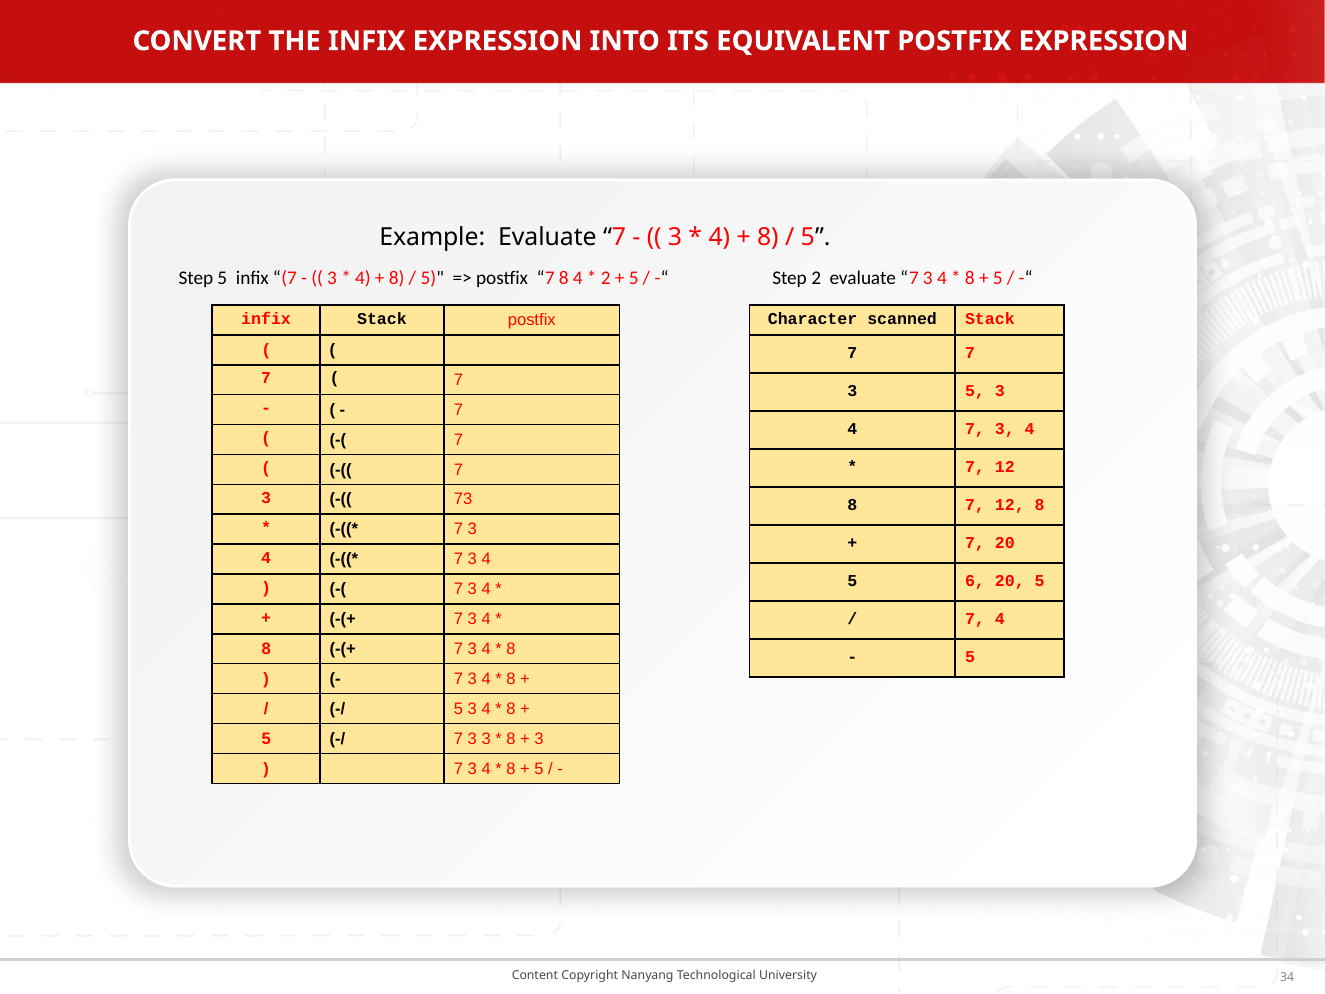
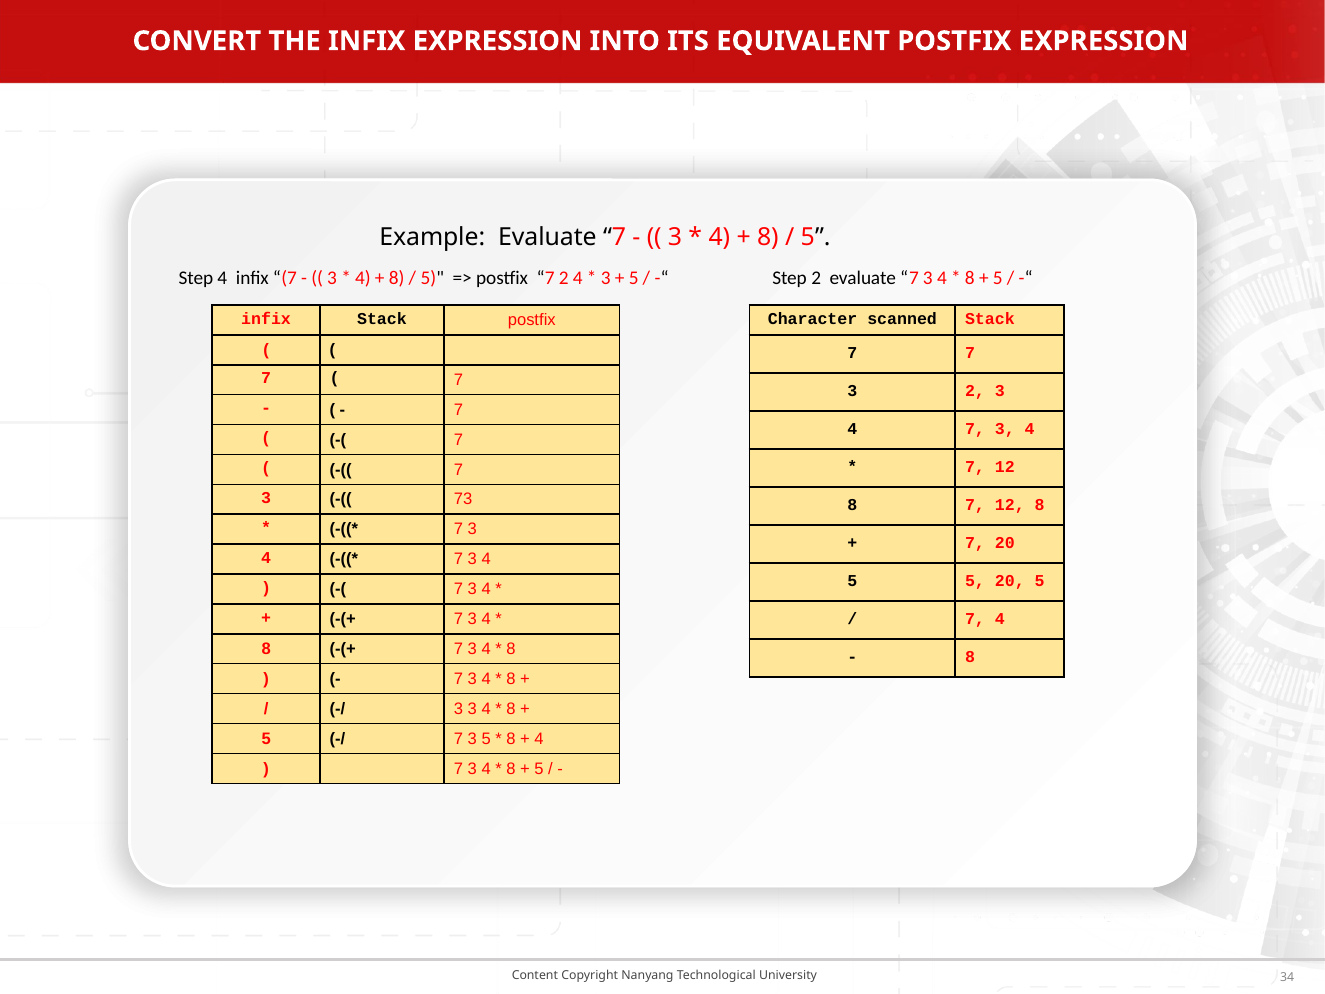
Step 5: 5 -> 4
7 8: 8 -> 2
2 at (606, 278): 2 -> 3
3 5: 5 -> 2
5 6: 6 -> 5
5 at (970, 657): 5 -> 8
5 at (459, 709): 5 -> 3
3 3: 3 -> 5
3 at (539, 739): 3 -> 4
